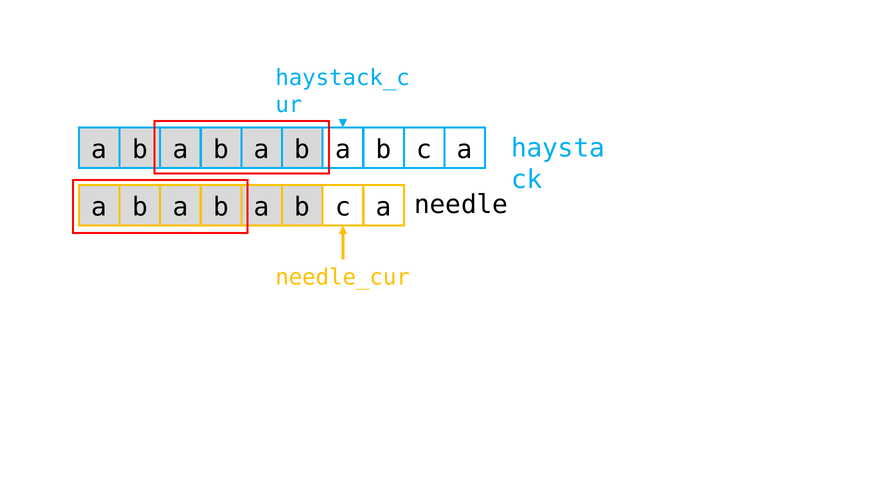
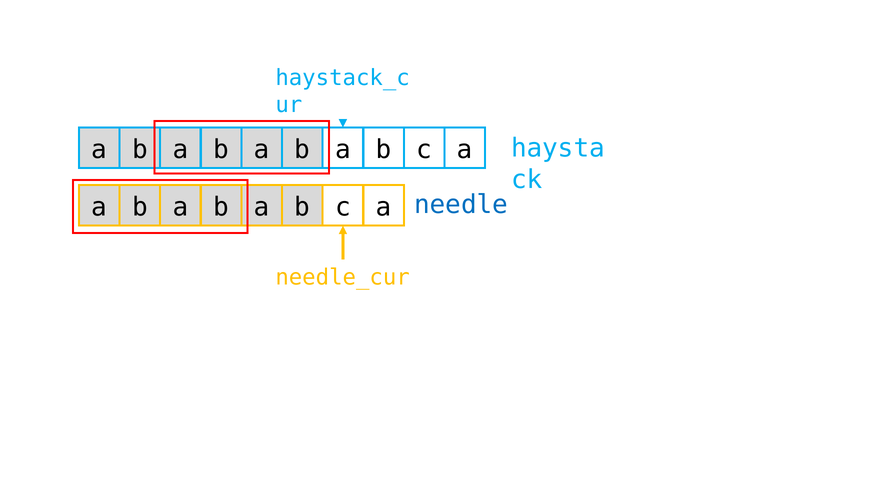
needle colour: black -> blue
